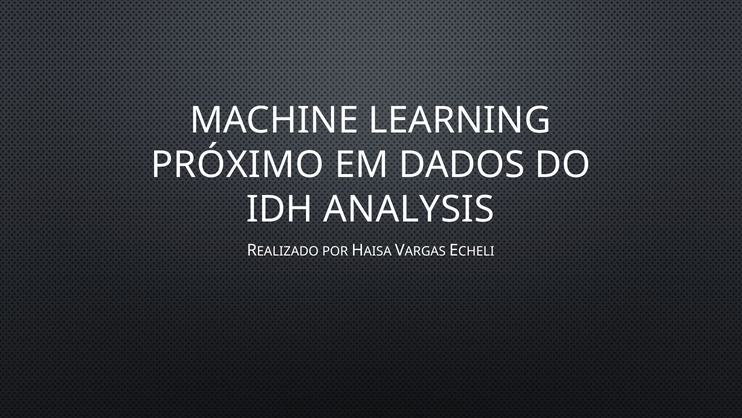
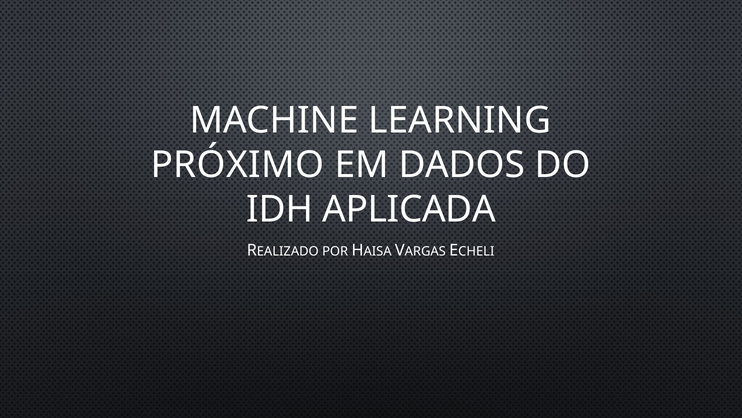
ANALYSIS: ANALYSIS -> APLICADA
